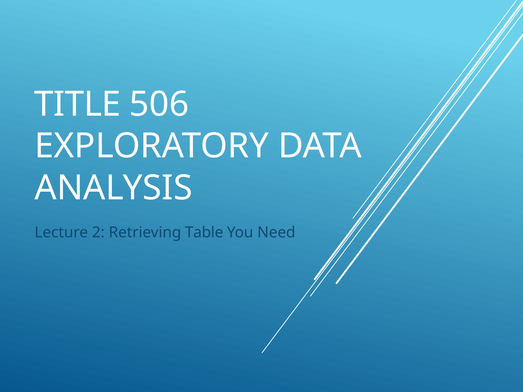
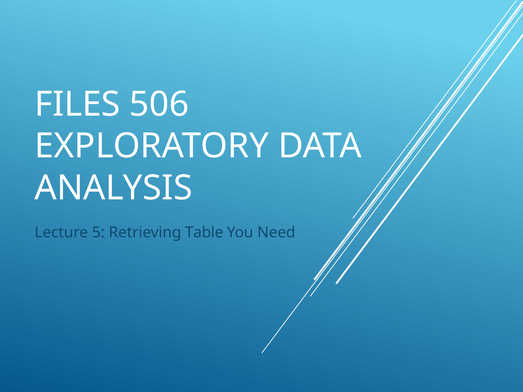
TITLE: TITLE -> FILES
2: 2 -> 5
